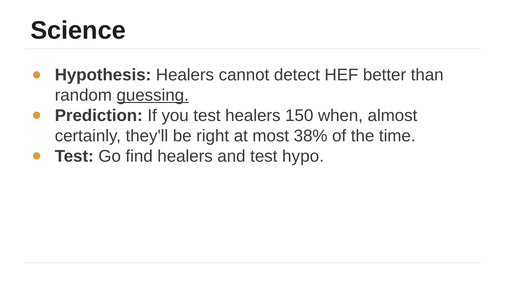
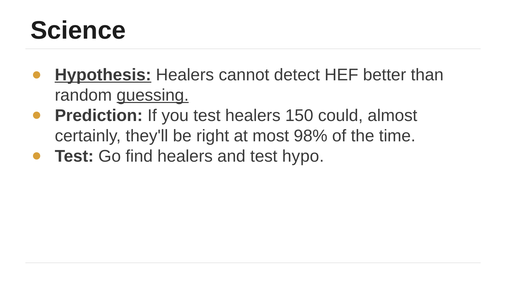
Hypothesis underline: none -> present
when: when -> could
38%: 38% -> 98%
